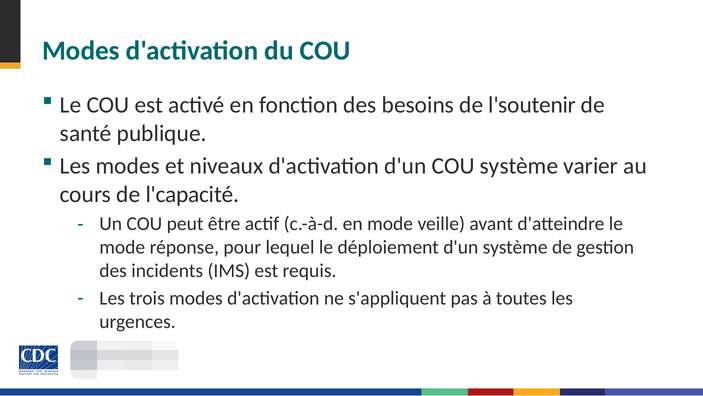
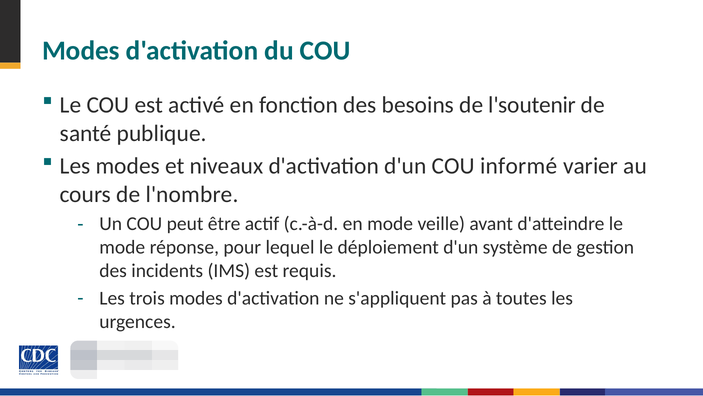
COU système: système -> informé
l'capacité: l'capacité -> l'nombre
